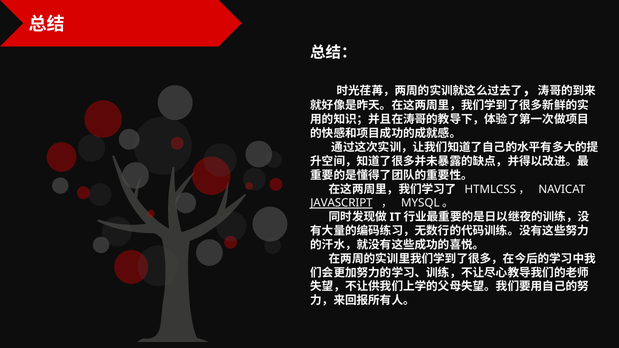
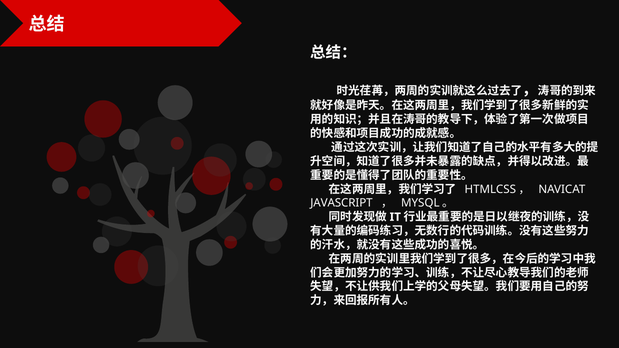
JAVASCRIPT underline: present -> none
